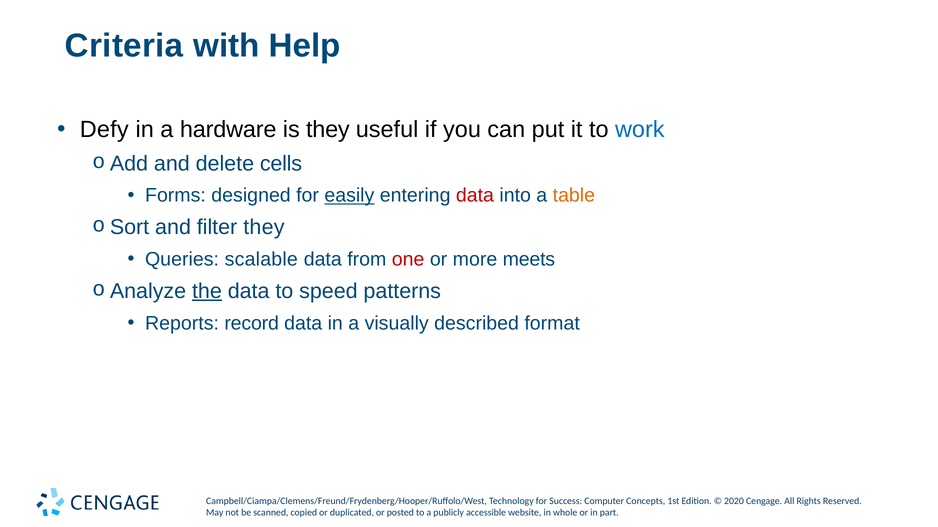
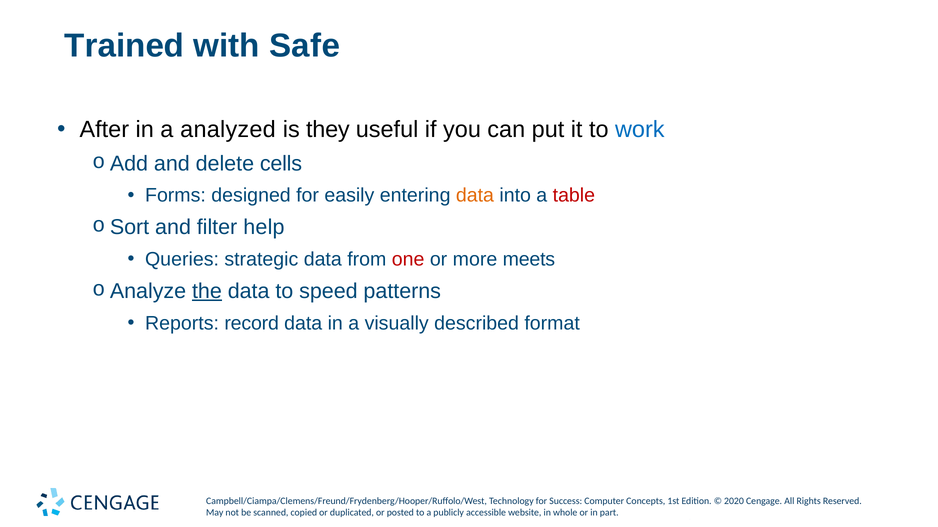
Criteria: Criteria -> Trained
Help: Help -> Safe
Defy: Defy -> After
hardware: hardware -> analyzed
easily underline: present -> none
data at (475, 196) colour: red -> orange
table colour: orange -> red
filter they: they -> help
scalable: scalable -> strategic
